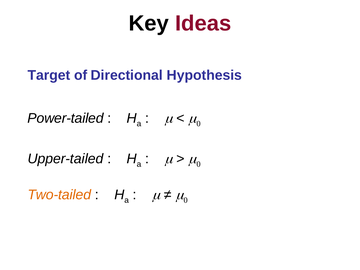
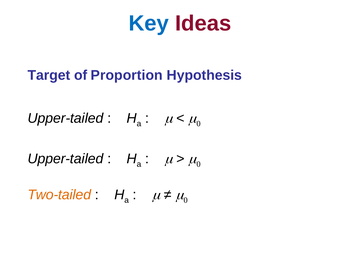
Key colour: black -> blue
Directional: Directional -> Proportion
Power-tailed at (66, 118): Power-tailed -> Upper-tailed
